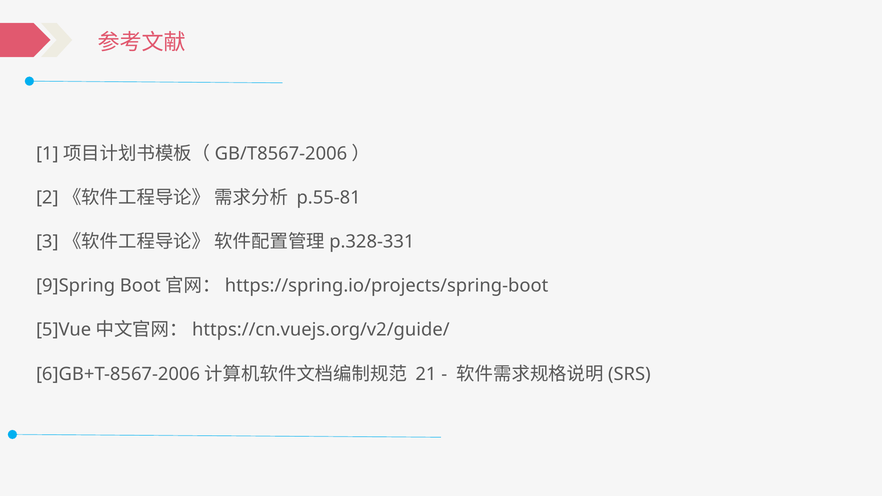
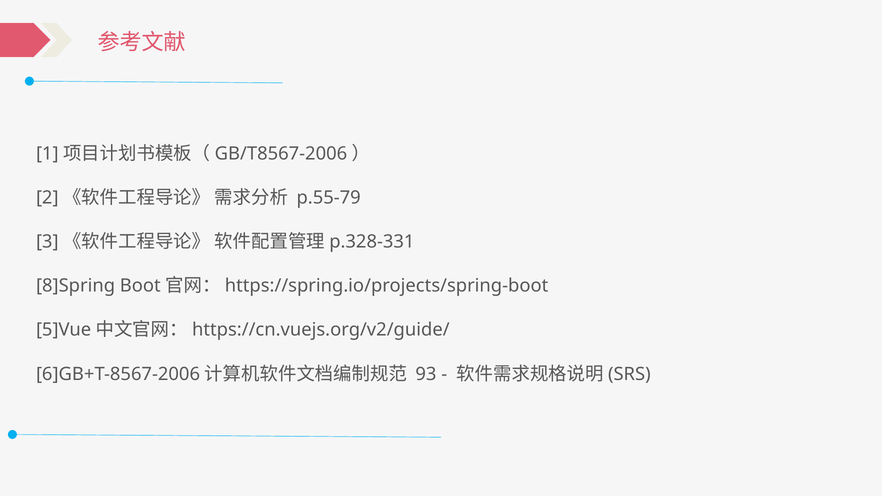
p.55-81: p.55-81 -> p.55-79
9]Spring: 9]Spring -> 8]Spring
21: 21 -> 93
